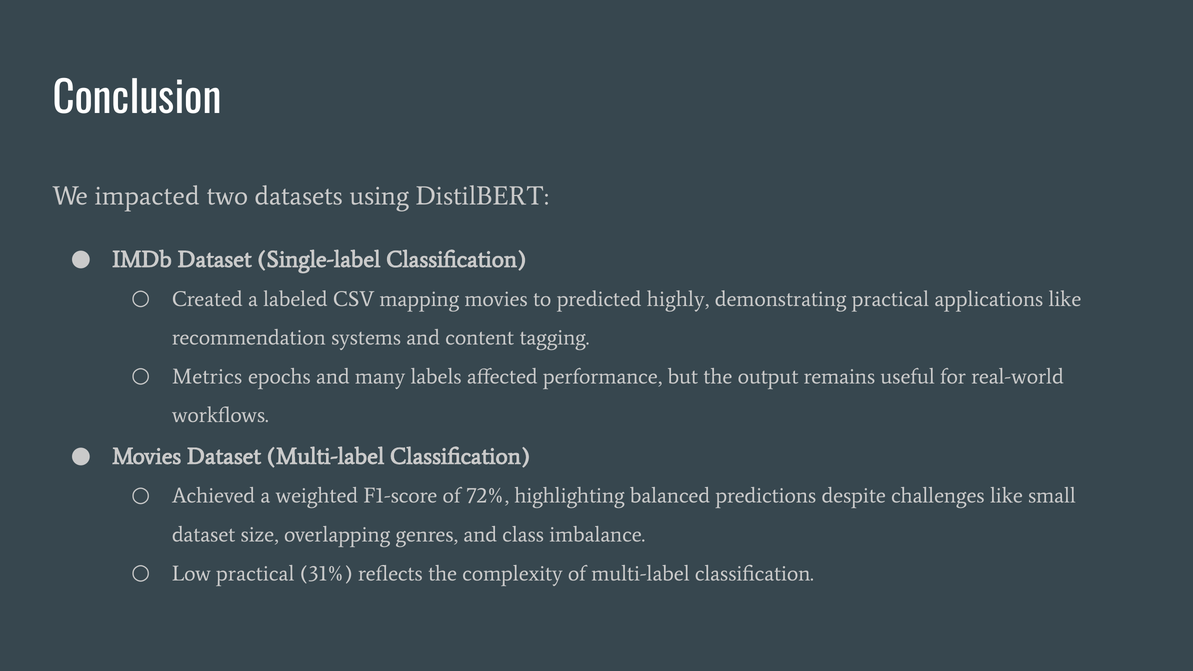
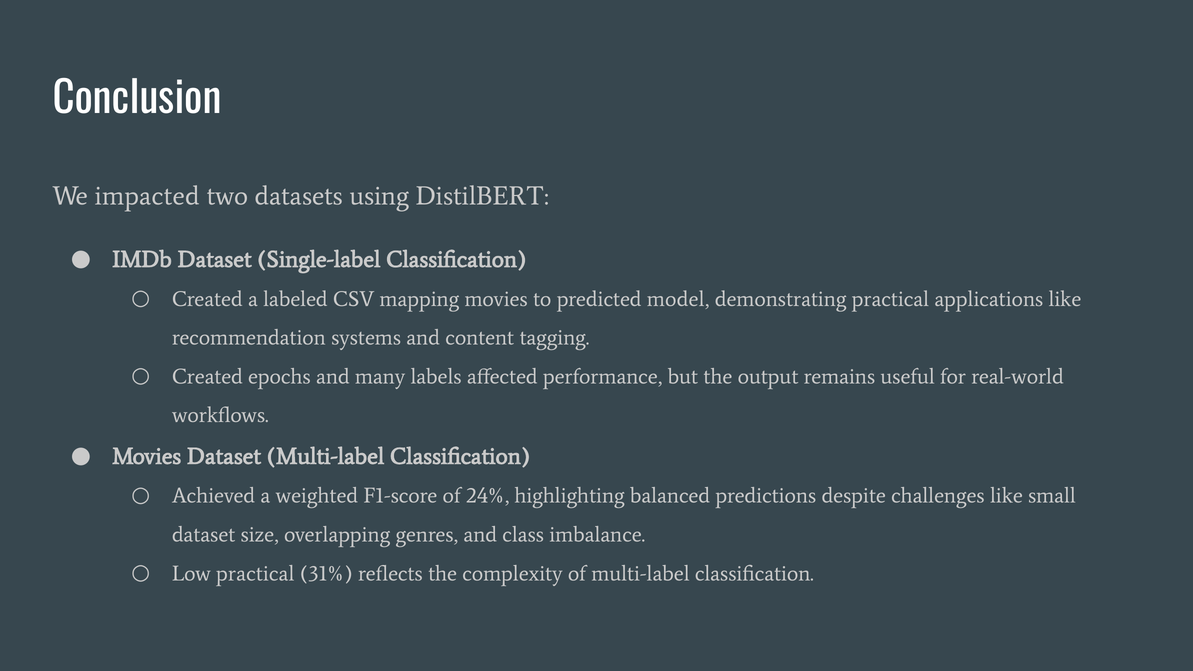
highly: highly -> model
Metrics at (207, 377): Metrics -> Created
72%: 72% -> 24%
